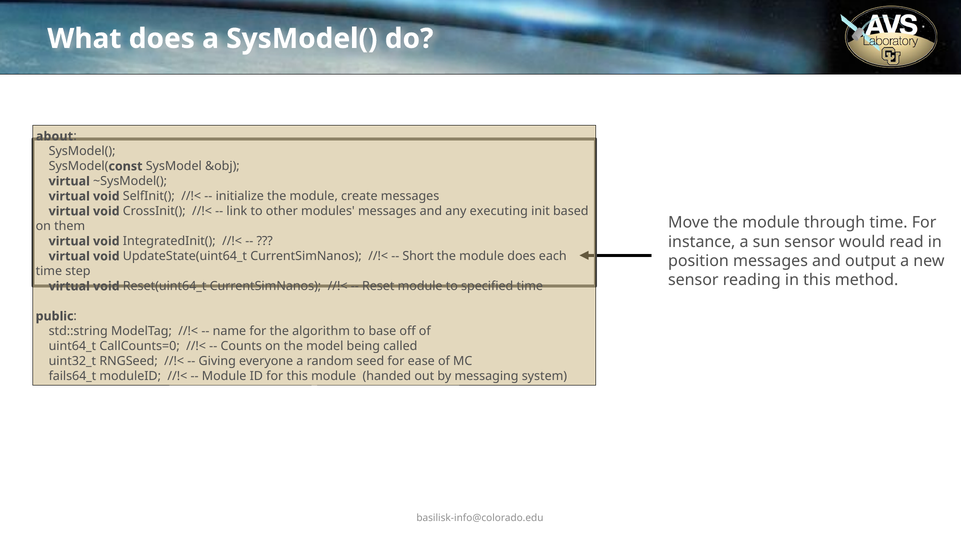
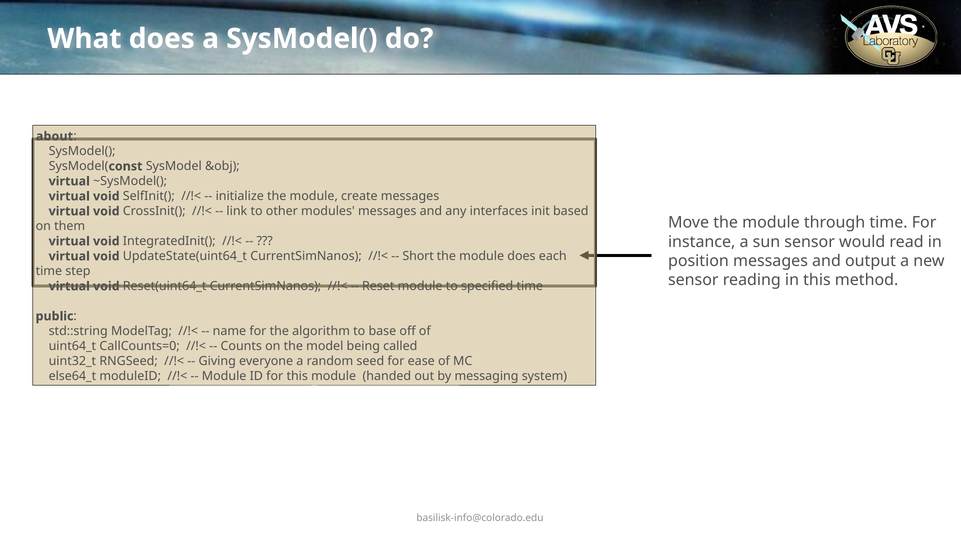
executing: executing -> interfaces
fails64_t: fails64_t -> else64_t
